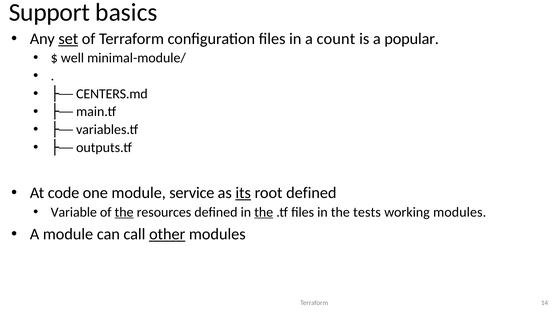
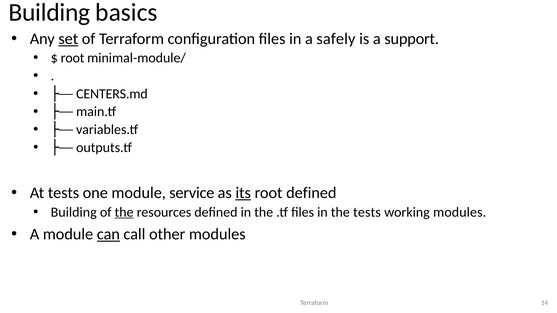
Support at (49, 12): Support -> Building
count: count -> safely
popular: popular -> support
well at (72, 58): well -> root
At code: code -> tests
Variable at (74, 212): Variable -> Building
the at (264, 212) underline: present -> none
can underline: none -> present
other underline: present -> none
